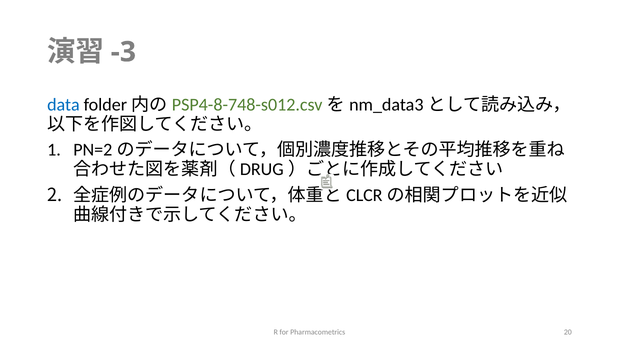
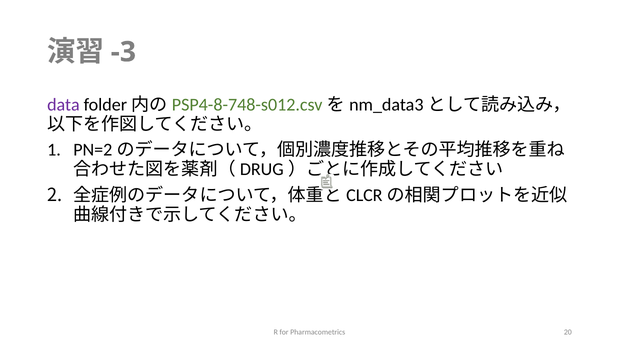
data colour: blue -> purple
